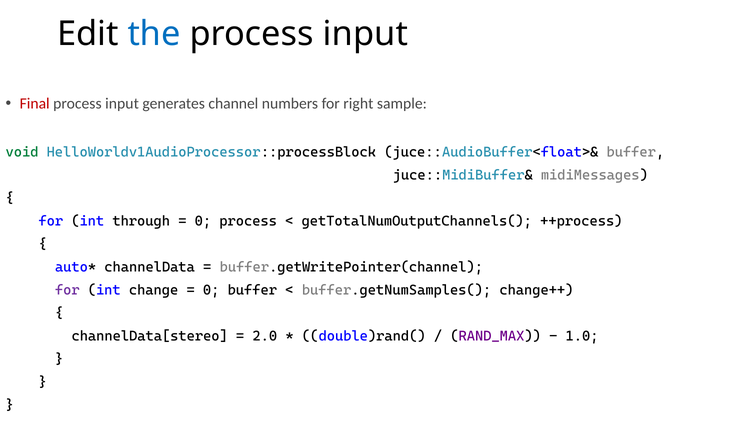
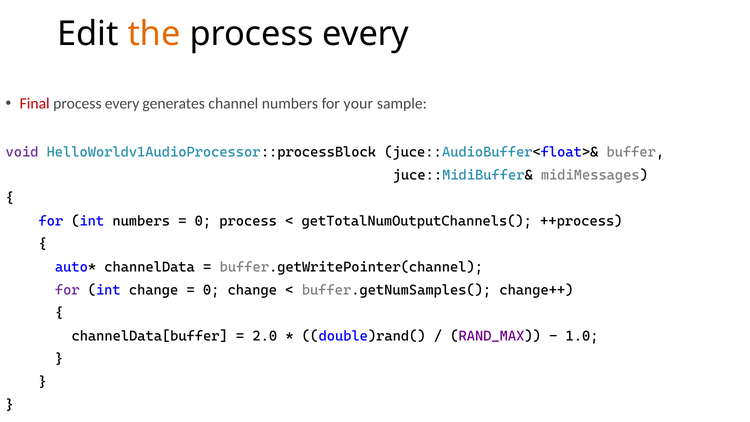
the colour: blue -> orange
input at (365, 34): input -> every
input at (122, 104): input -> every
right: right -> your
void colour: green -> purple
int through: through -> numbers
0 buffer: buffer -> change
channelData[stereo: channelData[stereo -> channelData[buffer
